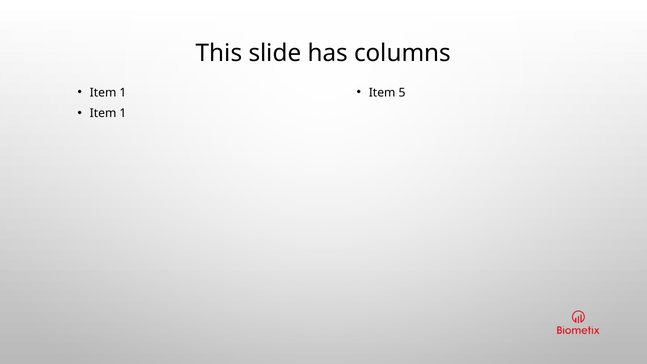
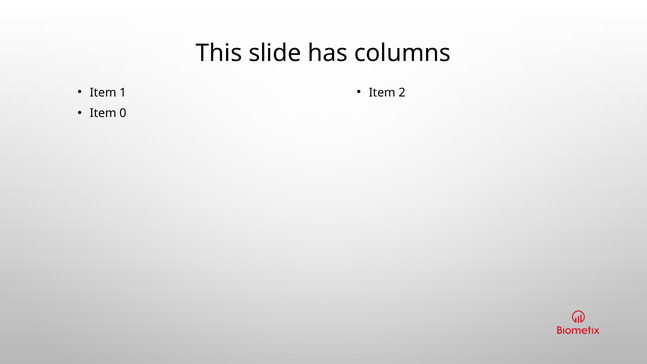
5: 5 -> 2
1 at (123, 113): 1 -> 0
